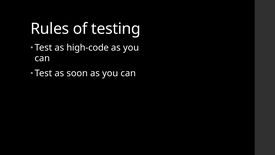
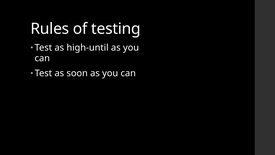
high-code: high-code -> high-until
